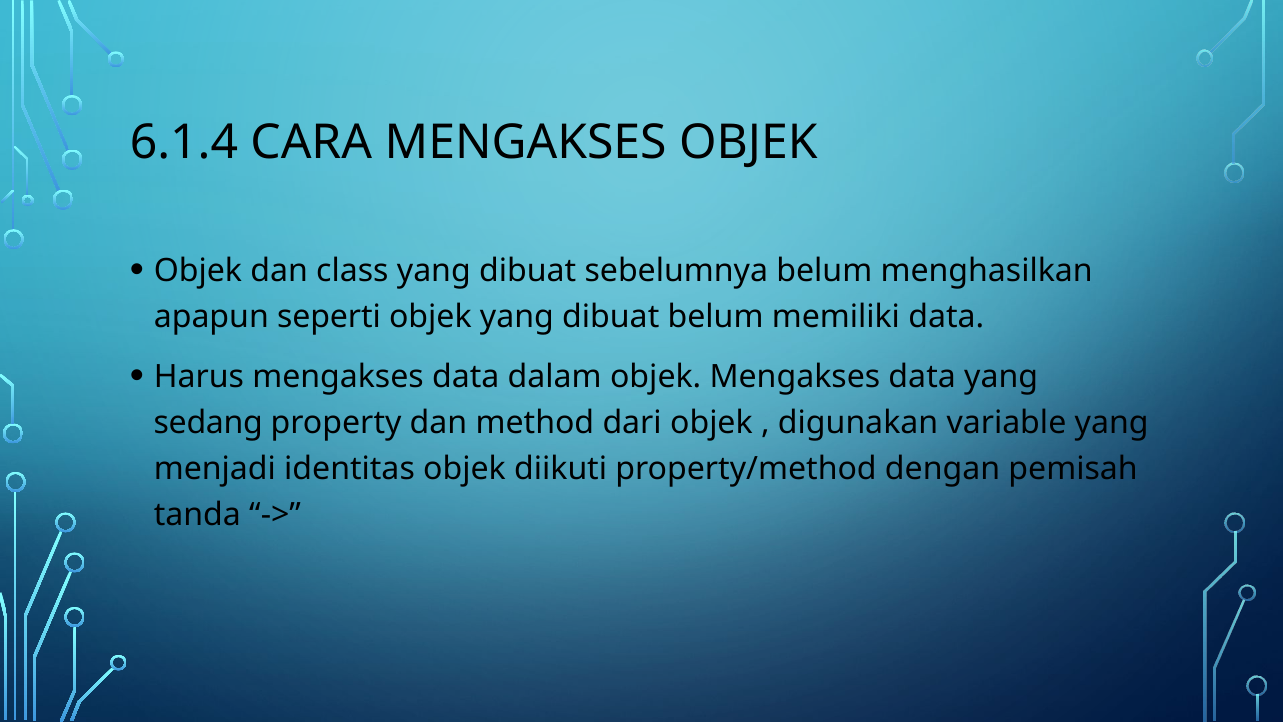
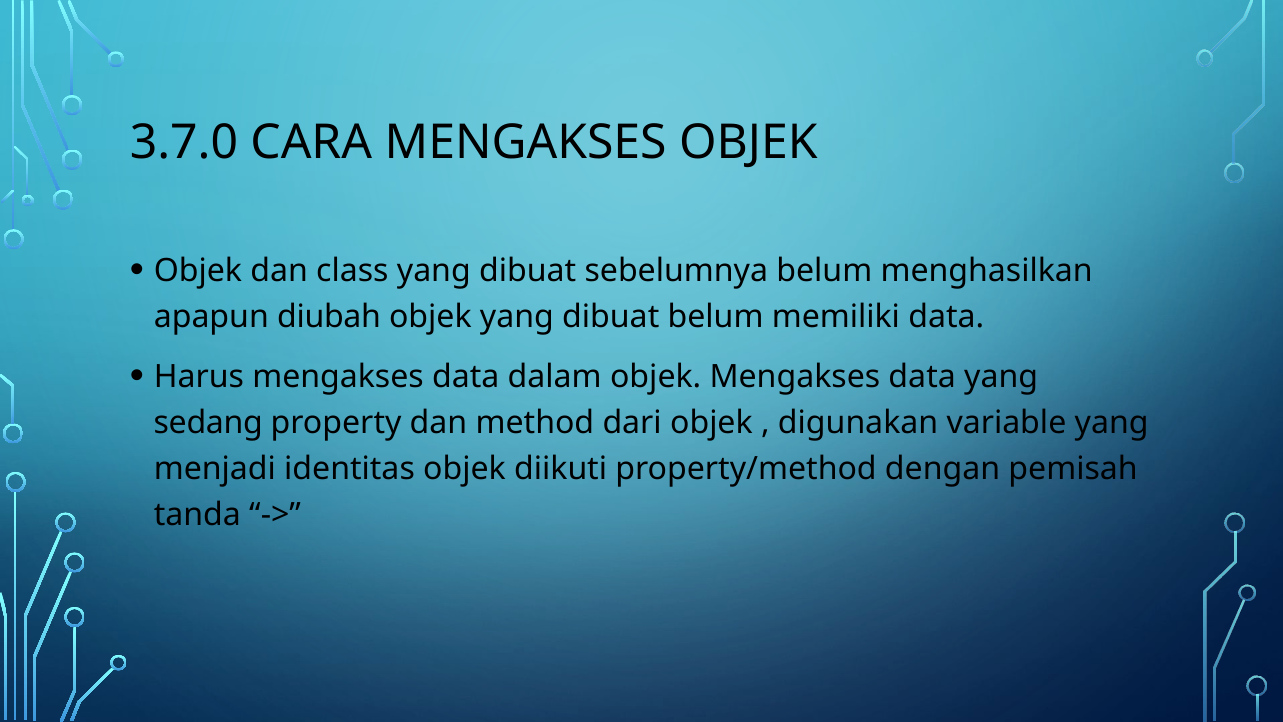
6.1.4: 6.1.4 -> 3.7.0
seperti: seperti -> diubah
